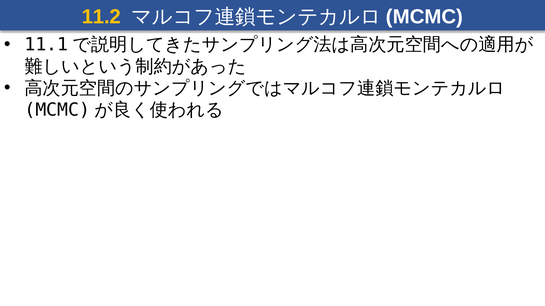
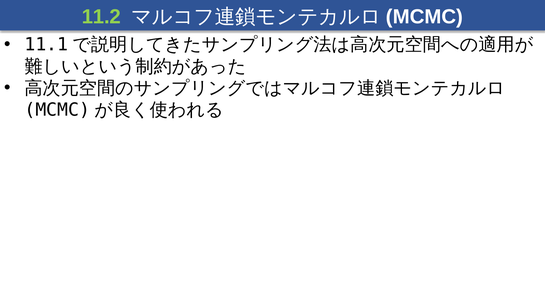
11.2 colour: yellow -> light green
